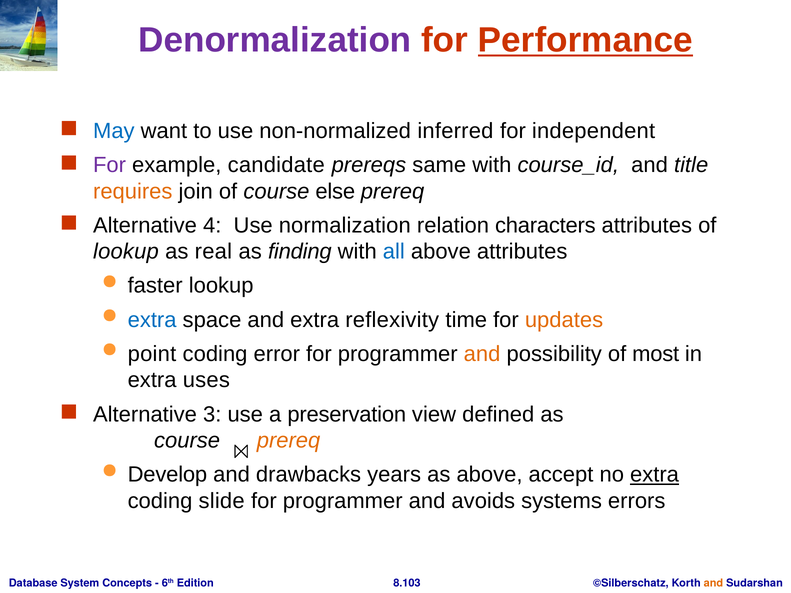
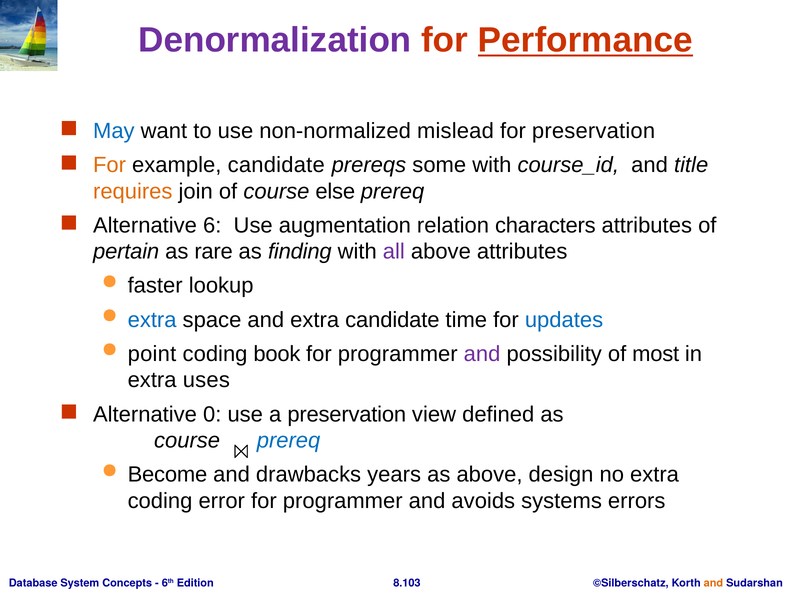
inferred: inferred -> mislead
for independent: independent -> preservation
For at (110, 165) colour: purple -> orange
same: same -> some
4: 4 -> 6
normalization: normalization -> augmentation
lookup at (126, 252): lookup -> pertain
real: real -> rare
all colour: blue -> purple
extra reflexivity: reflexivity -> candidate
updates colour: orange -> blue
error: error -> book
and at (482, 354) colour: orange -> purple
3: 3 -> 0
prereq at (289, 441) colour: orange -> blue
Develop: Develop -> Become
accept: accept -> design
extra at (655, 475) underline: present -> none
slide: slide -> error
